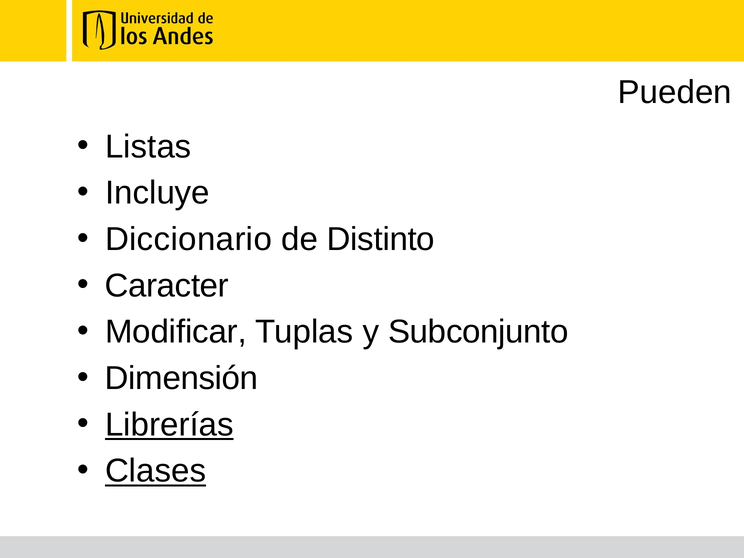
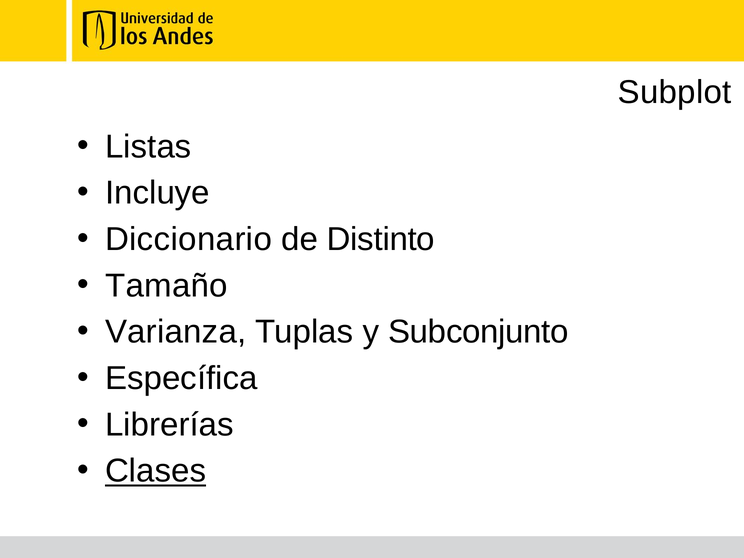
Pueden: Pueden -> Subplot
Caracter: Caracter -> Tamaño
Modificar: Modificar -> Varianza
Dimensión: Dimensión -> Específica
Librerías underline: present -> none
